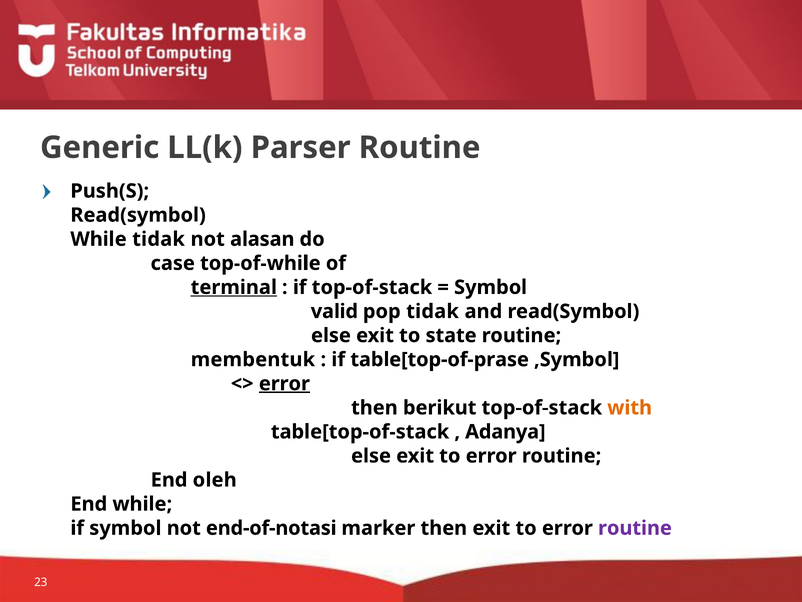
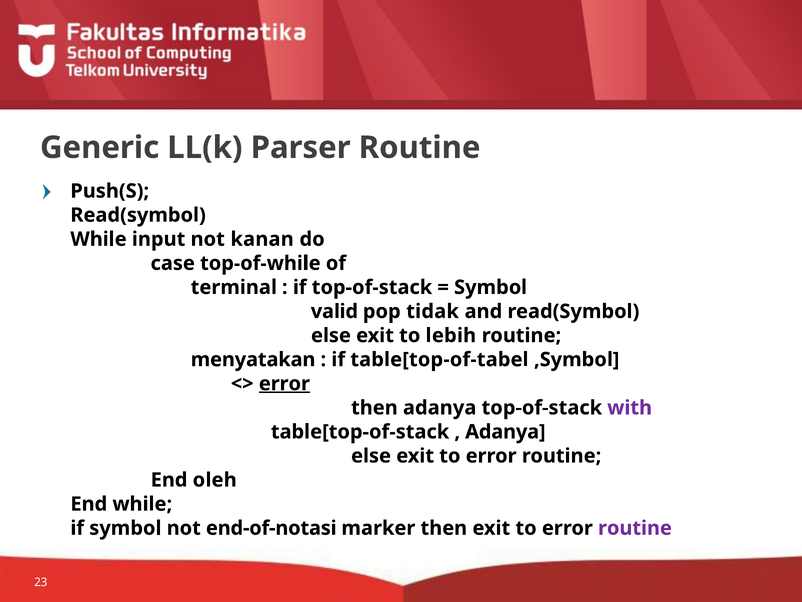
While tidak: tidak -> input
alasan: alasan -> kanan
terminal underline: present -> none
state: state -> lebih
membentuk: membentuk -> menyatakan
table[top-of-prase: table[top-of-prase -> table[top-of-tabel
then berikut: berikut -> adanya
with colour: orange -> purple
